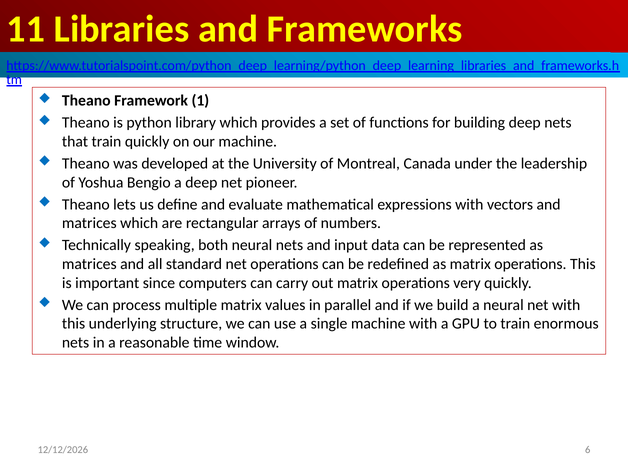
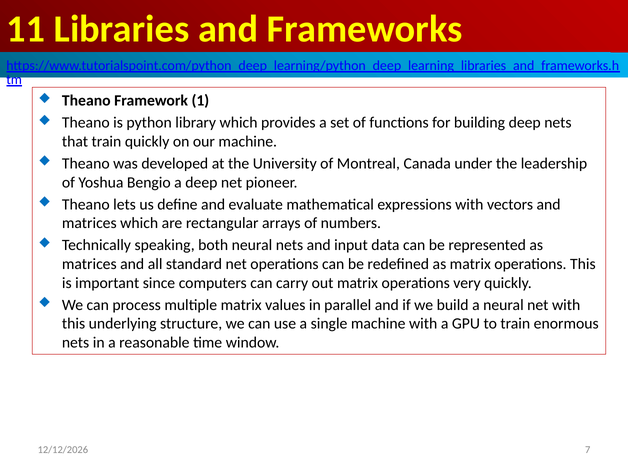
6: 6 -> 7
